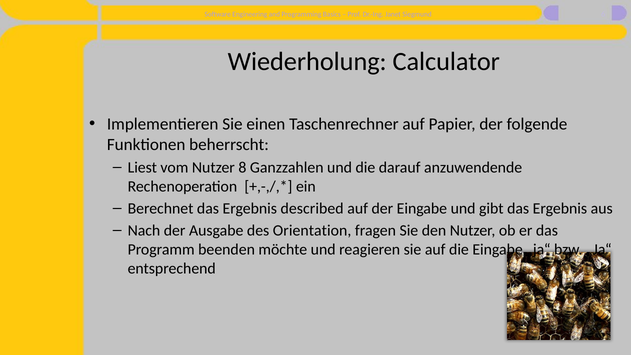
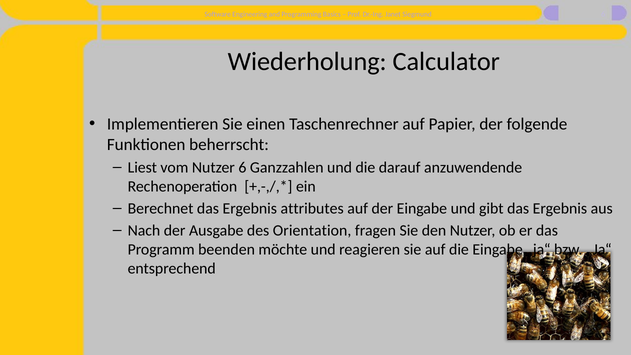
Nutzer 8: 8 -> 6
described: described -> attributes
